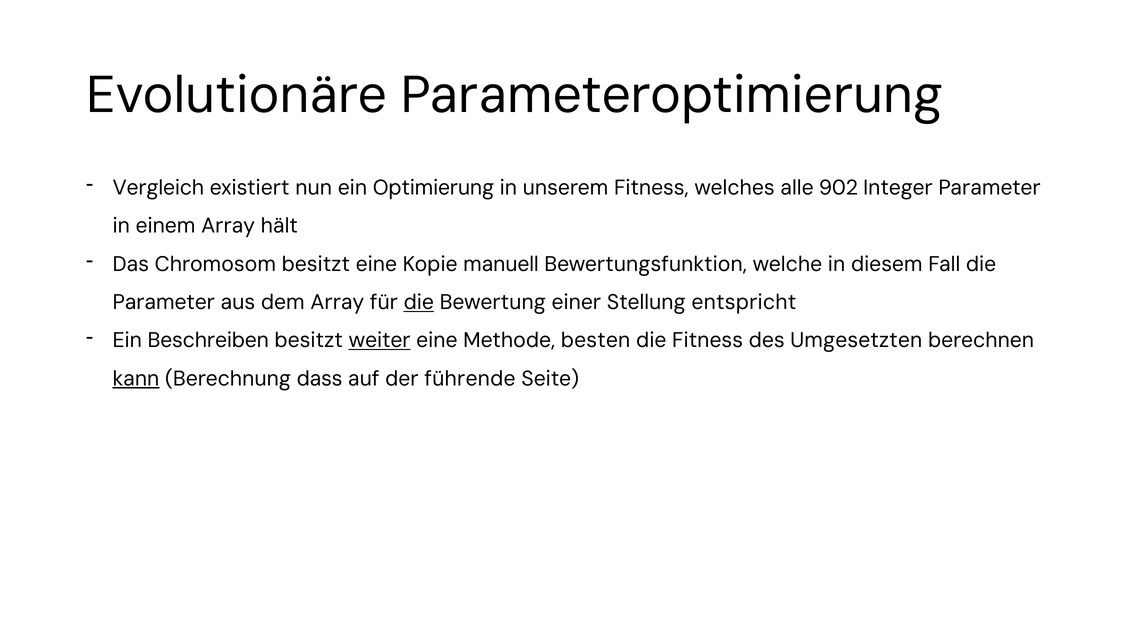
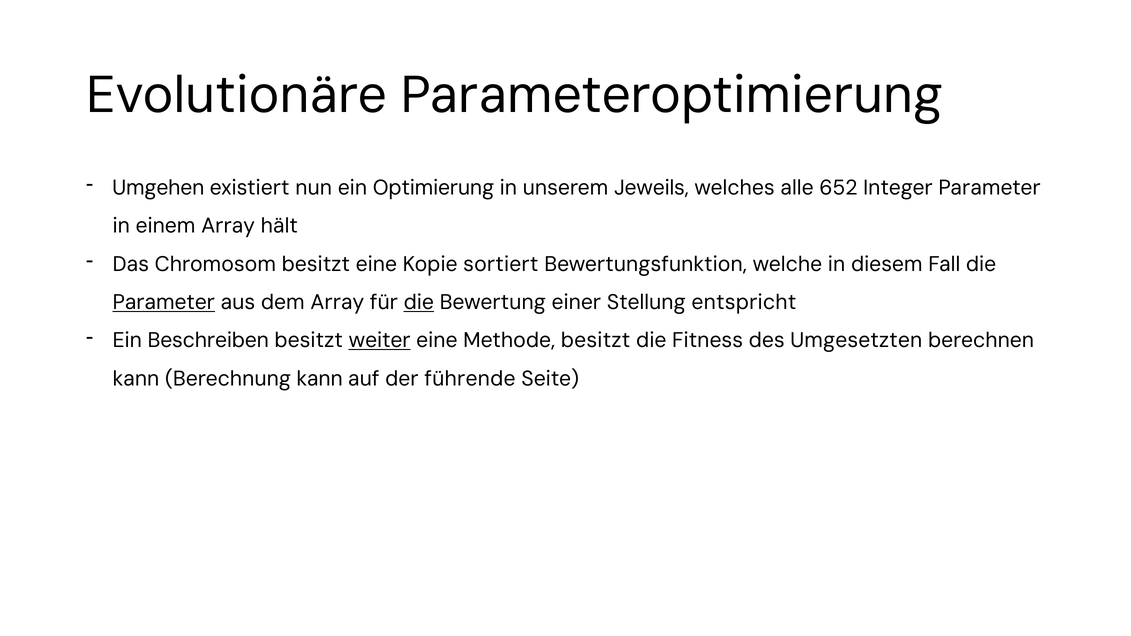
Vergleich: Vergleich -> Umgehen
unserem Fitness: Fitness -> Jeweils
902: 902 -> 652
manuell: manuell -> sortiert
Parameter at (164, 302) underline: none -> present
Methode besten: besten -> besitzt
kann at (136, 379) underline: present -> none
Berechnung dass: dass -> kann
